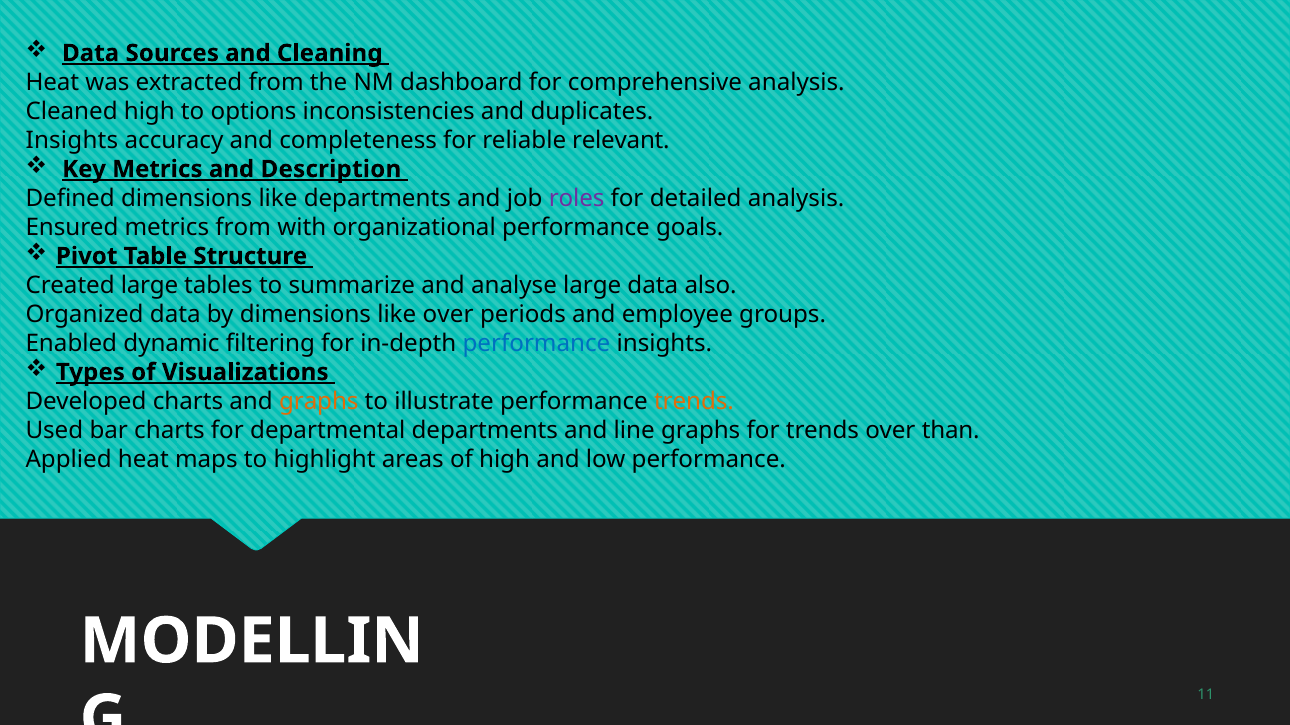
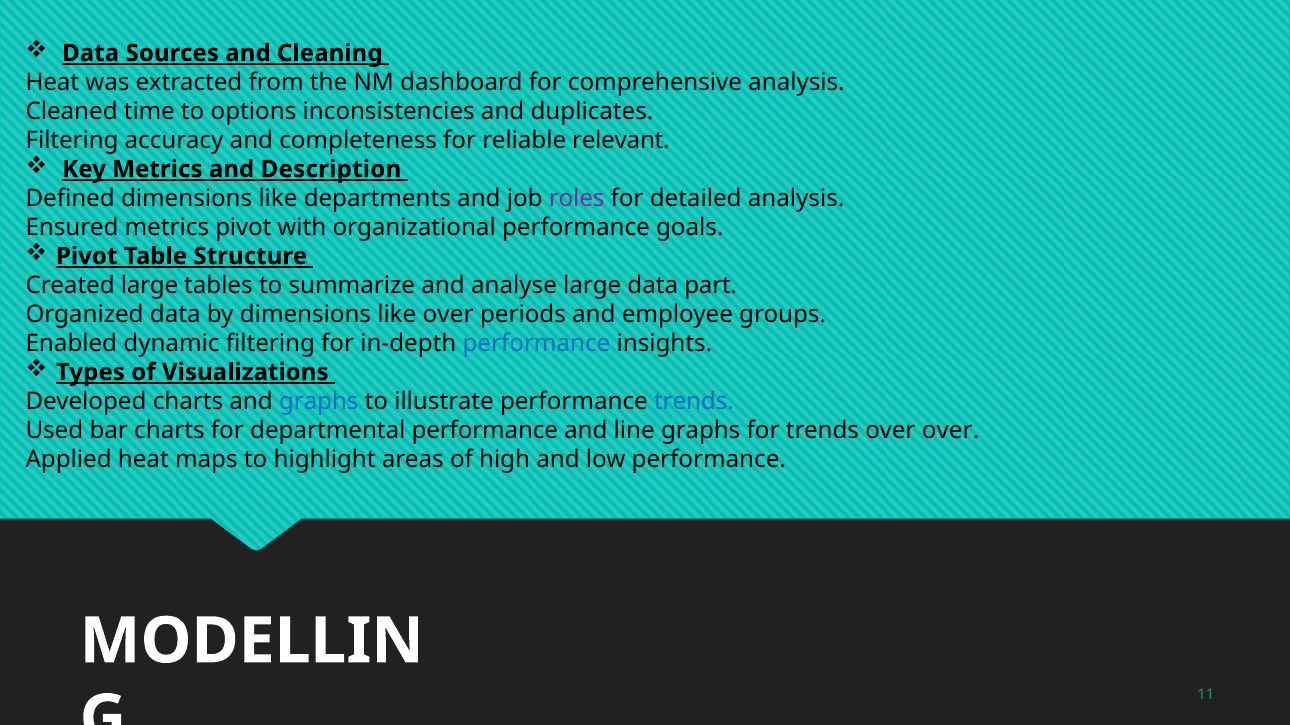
Cleaned high: high -> time
Insights at (72, 140): Insights -> Filtering
metrics from: from -> pivot
also: also -> part
graphs at (319, 401) colour: orange -> blue
trends at (694, 401) colour: orange -> blue
departmental departments: departments -> performance
over than: than -> over
